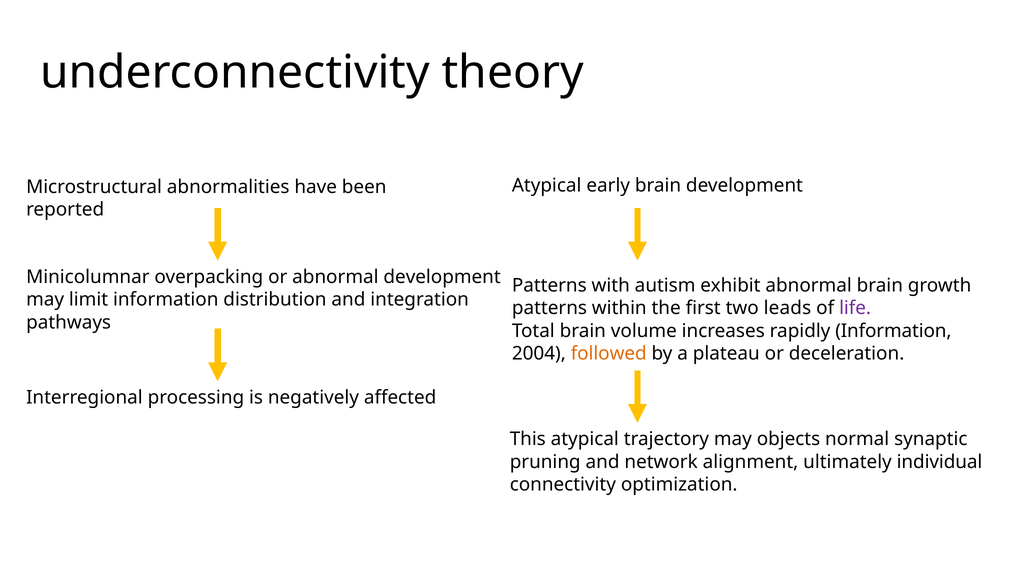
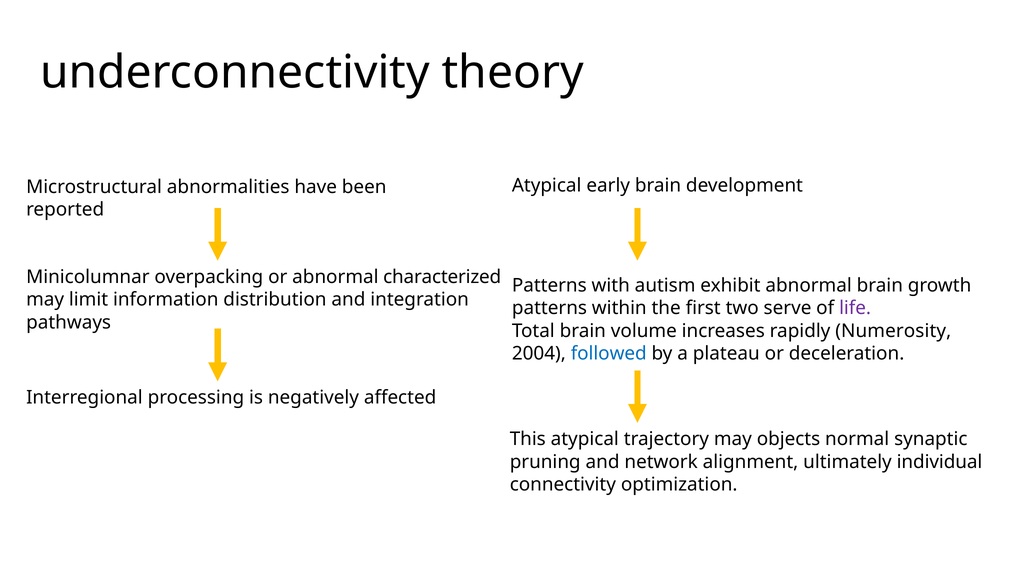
abnormal development: development -> characterized
leads: leads -> serve
rapidly Information: Information -> Numerosity
followed colour: orange -> blue
